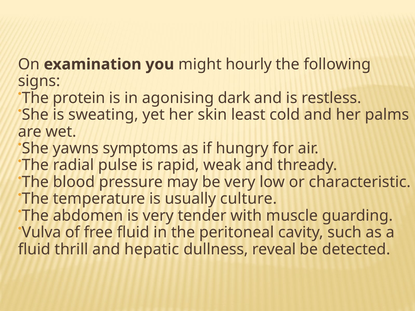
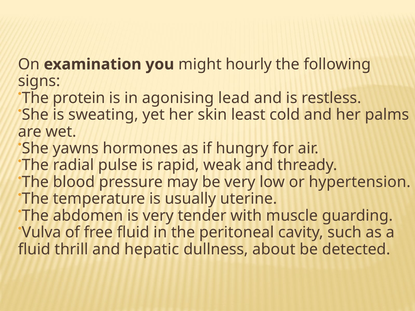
dark: dark -> lead
symptoms: symptoms -> hormones
characteristic: characteristic -> hypertension
culture: culture -> uterine
reveal: reveal -> about
